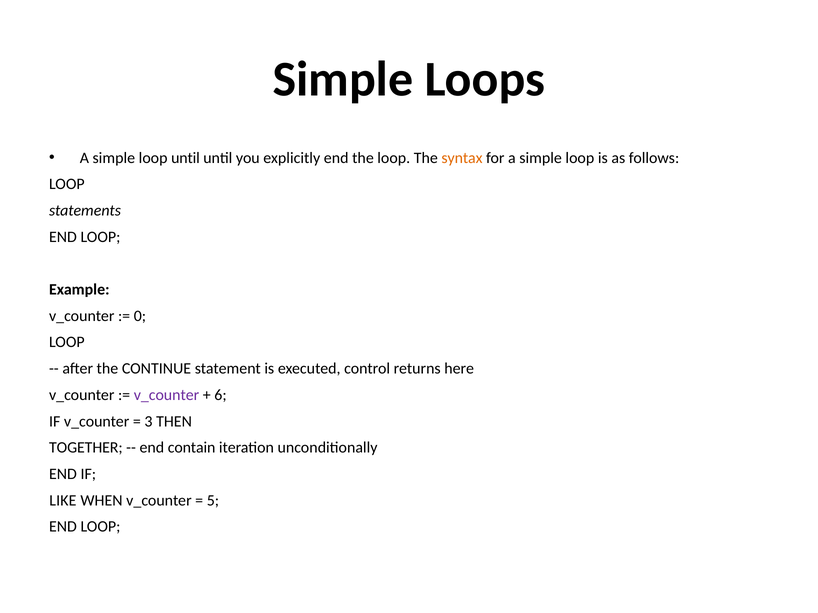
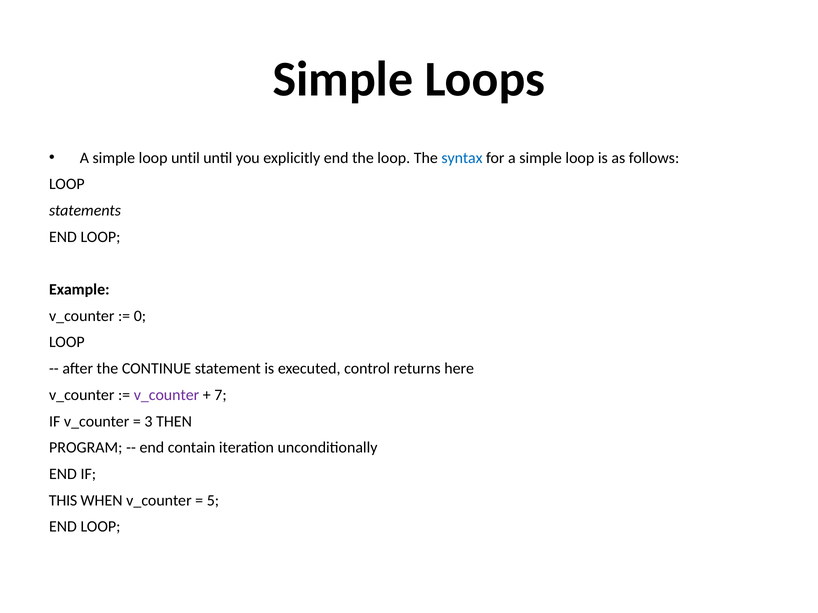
syntax colour: orange -> blue
6: 6 -> 7
TOGETHER: TOGETHER -> PROGRAM
LIKE: LIKE -> THIS
